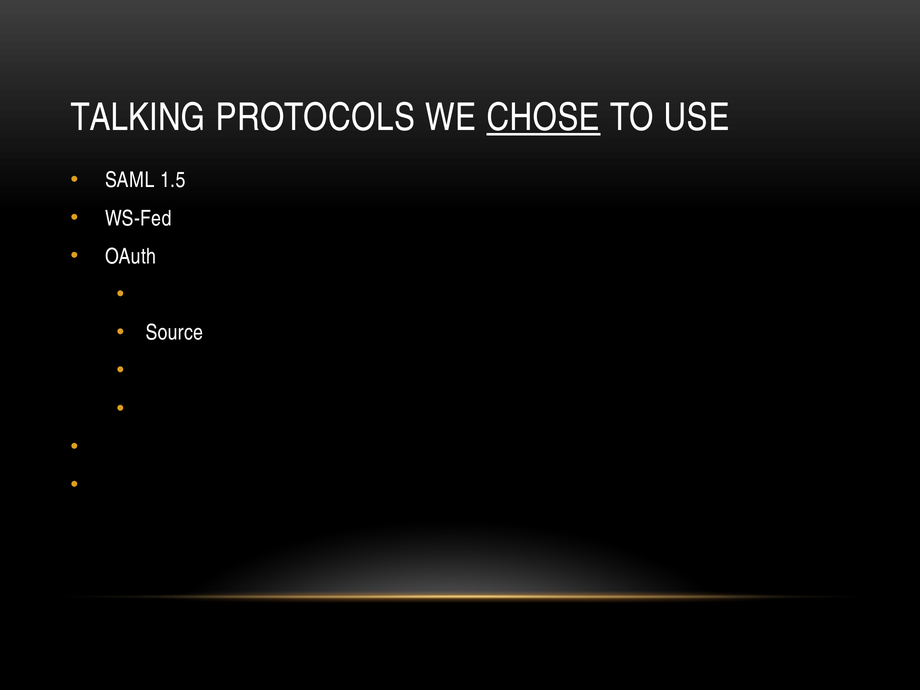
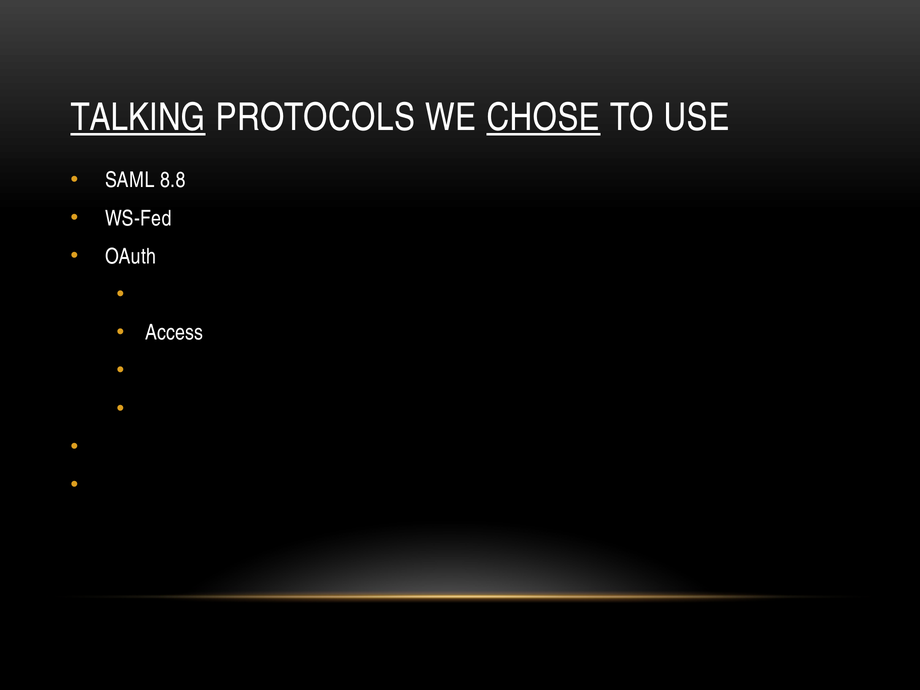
TALKING underline: none -> present
1.5: 1.5 -> 8.8
Source: Source -> Access
